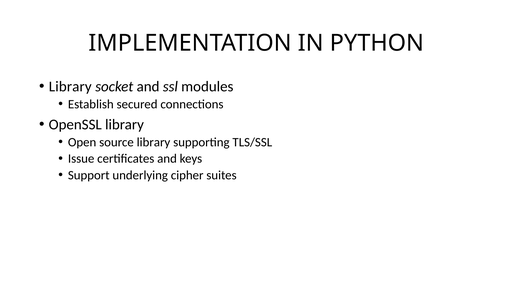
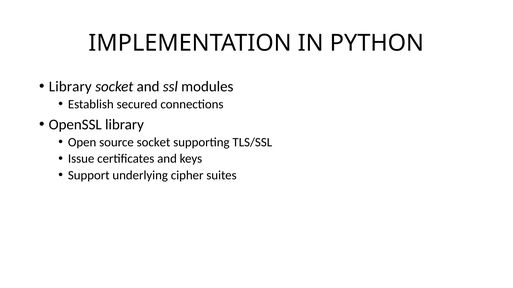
source library: library -> socket
